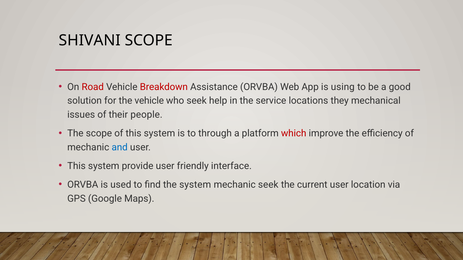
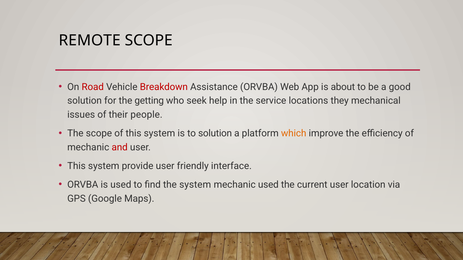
SHIVANI: SHIVANI -> REMOTE
using: using -> about
the vehicle: vehicle -> getting
to through: through -> solution
which colour: red -> orange
and colour: blue -> red
mechanic seek: seek -> used
